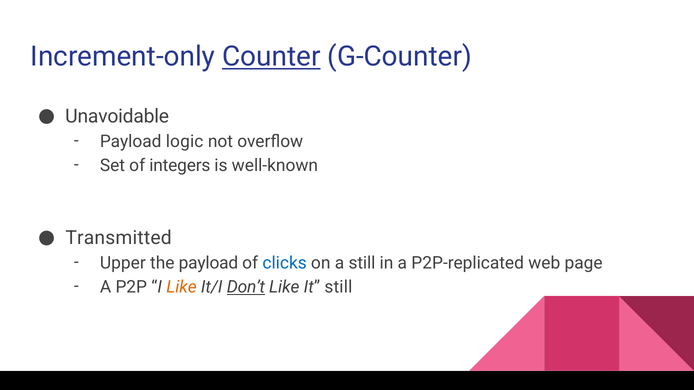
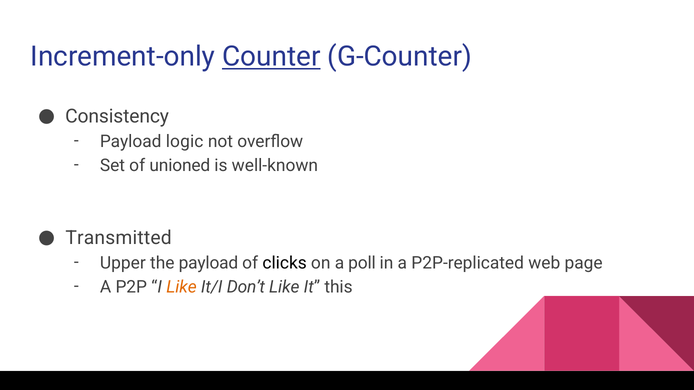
Unavoidable: Unavoidable -> Consistency
integers: integers -> unioned
clicks colour: blue -> black
a still: still -> poll
Don’t underline: present -> none
It still: still -> this
